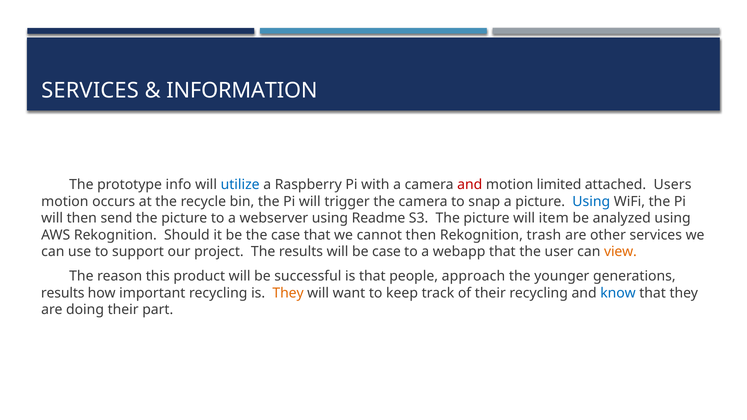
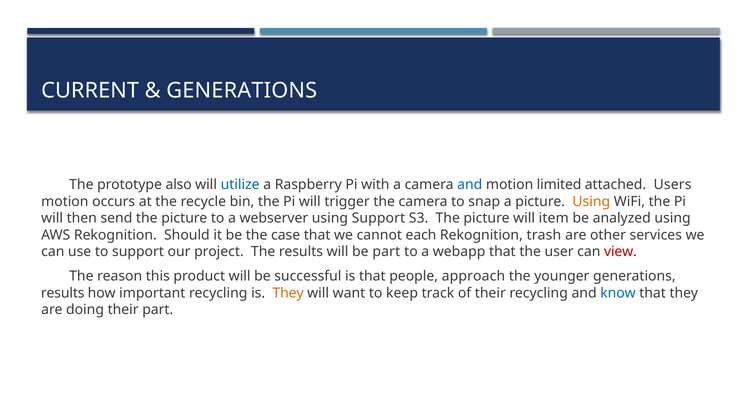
SERVICES at (90, 91): SERVICES -> CURRENT
INFORMATION at (242, 91): INFORMATION -> GENERATIONS
info: info -> also
and at (470, 185) colour: red -> blue
Using at (591, 201) colour: blue -> orange
using Readme: Readme -> Support
cannot then: then -> each
be case: case -> part
view colour: orange -> red
